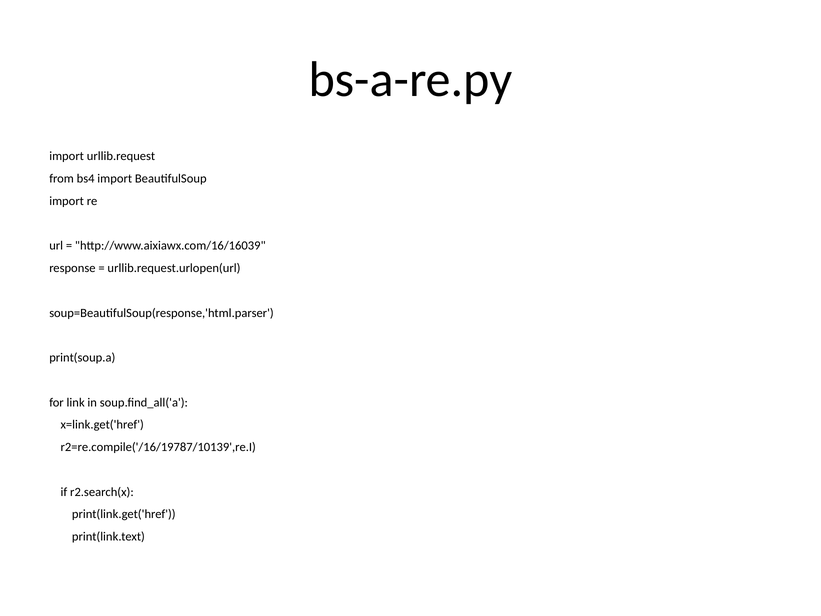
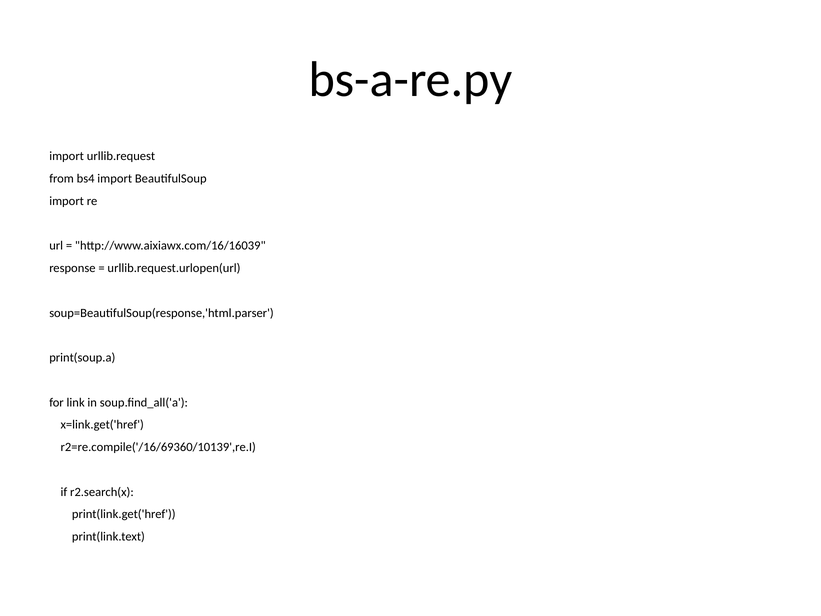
r2=re.compile('/16/19787/10139',re.I: r2=re.compile('/16/19787/10139',re.I -> r2=re.compile('/16/69360/10139',re.I
